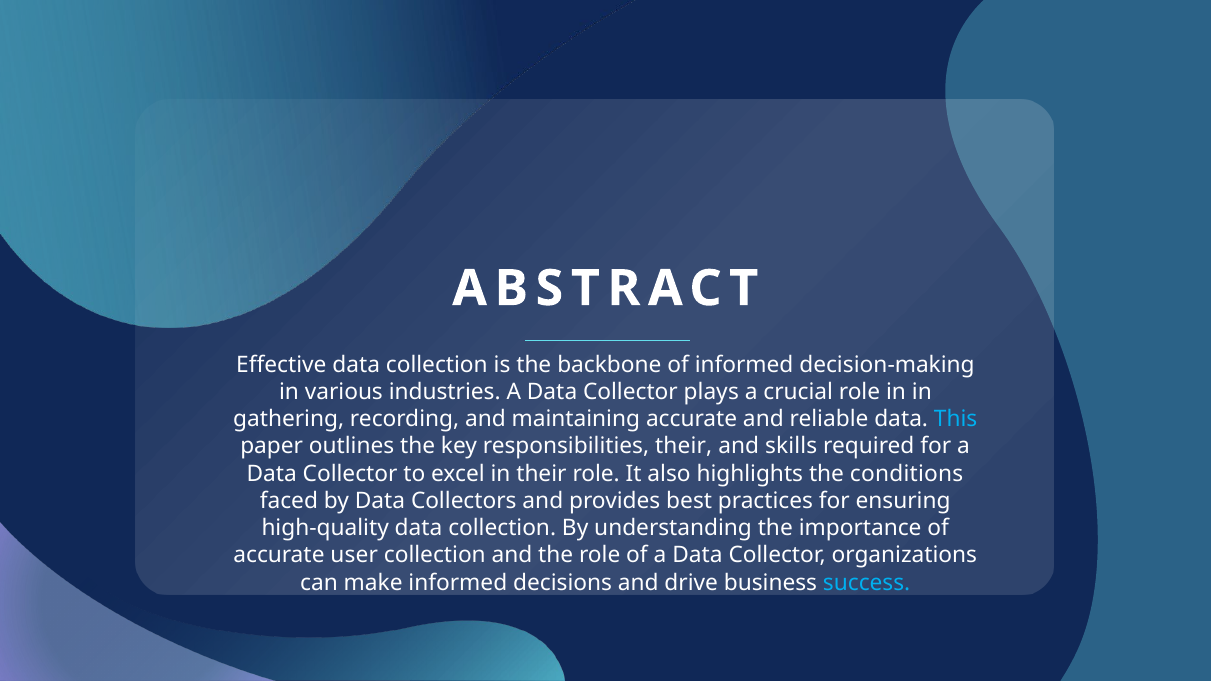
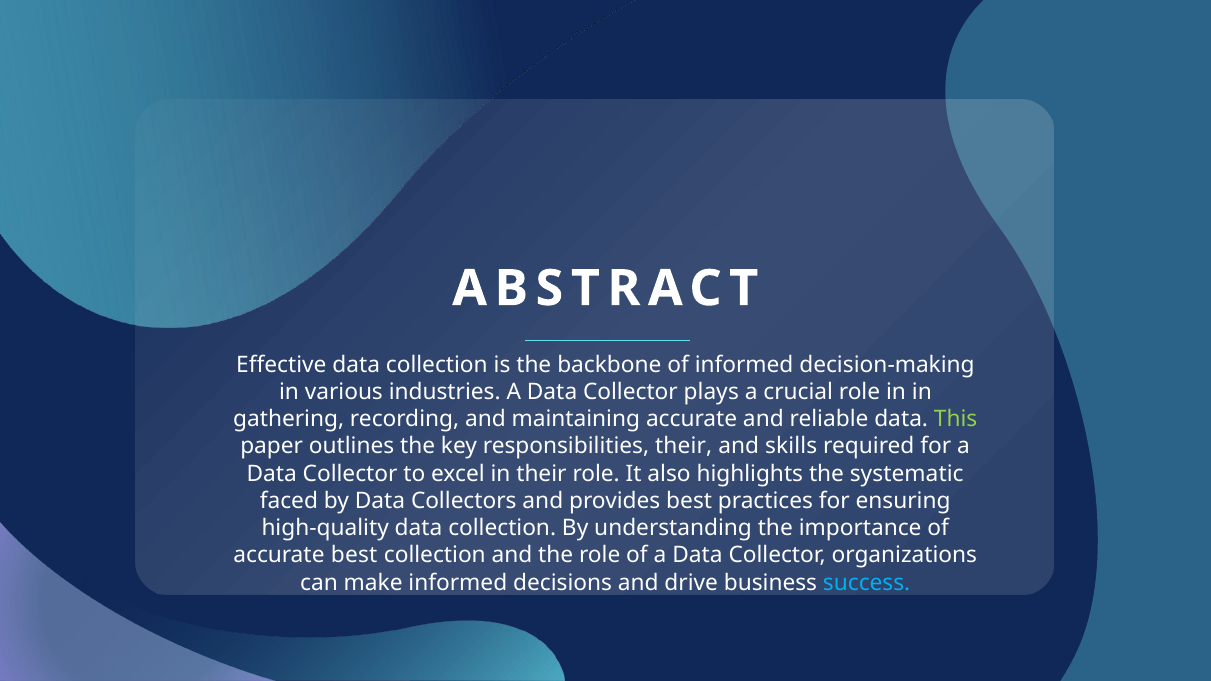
This colour: light blue -> light green
conditions: conditions -> systematic
accurate user: user -> best
